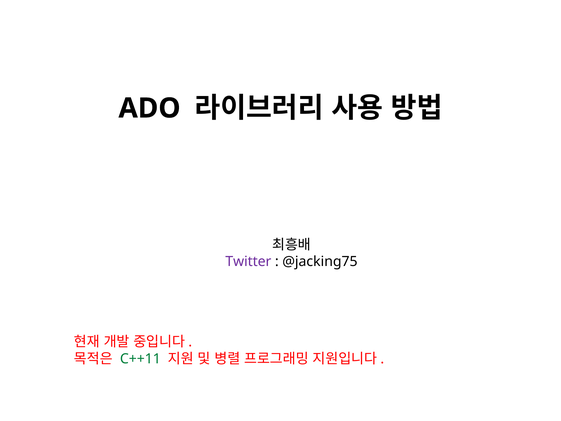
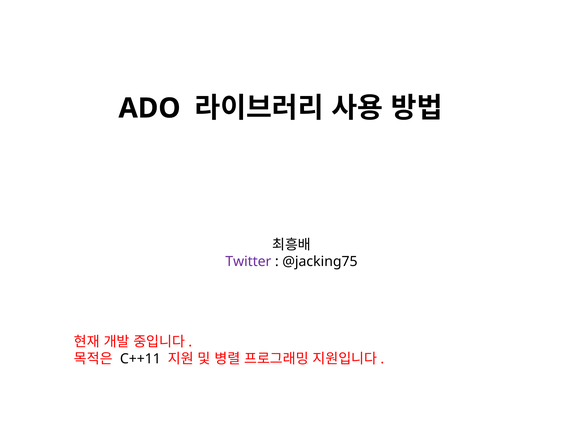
C++11 colour: green -> black
